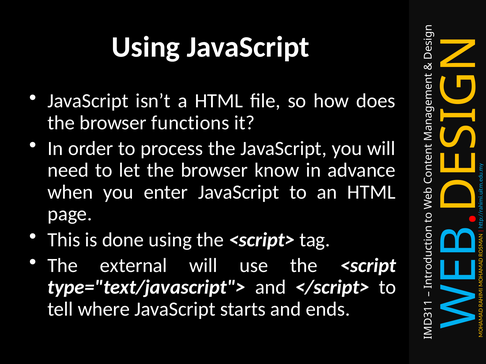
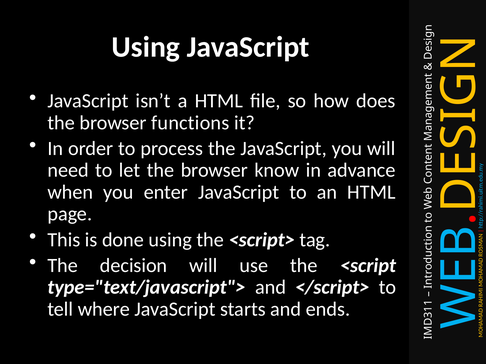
external: external -> decision
